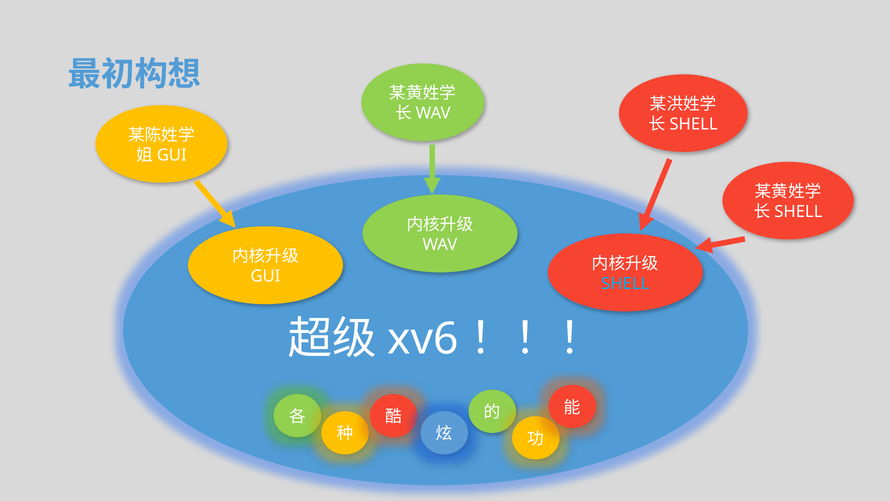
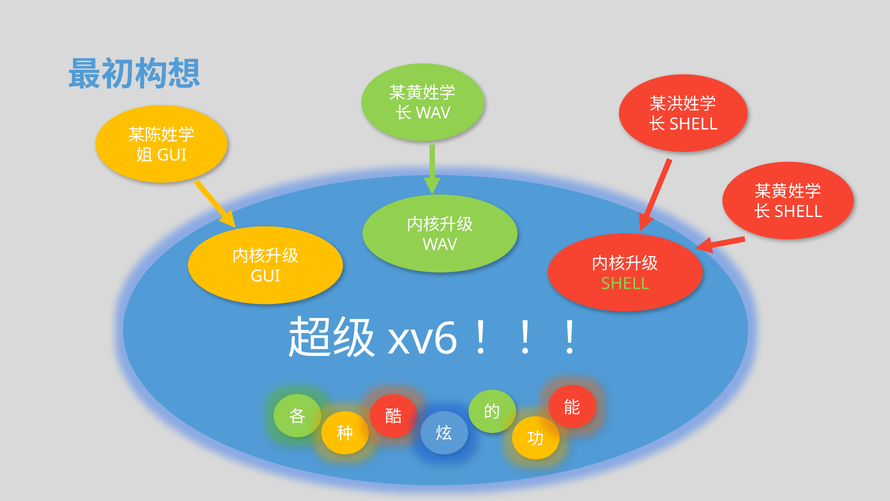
SHELL colour: light blue -> light green
